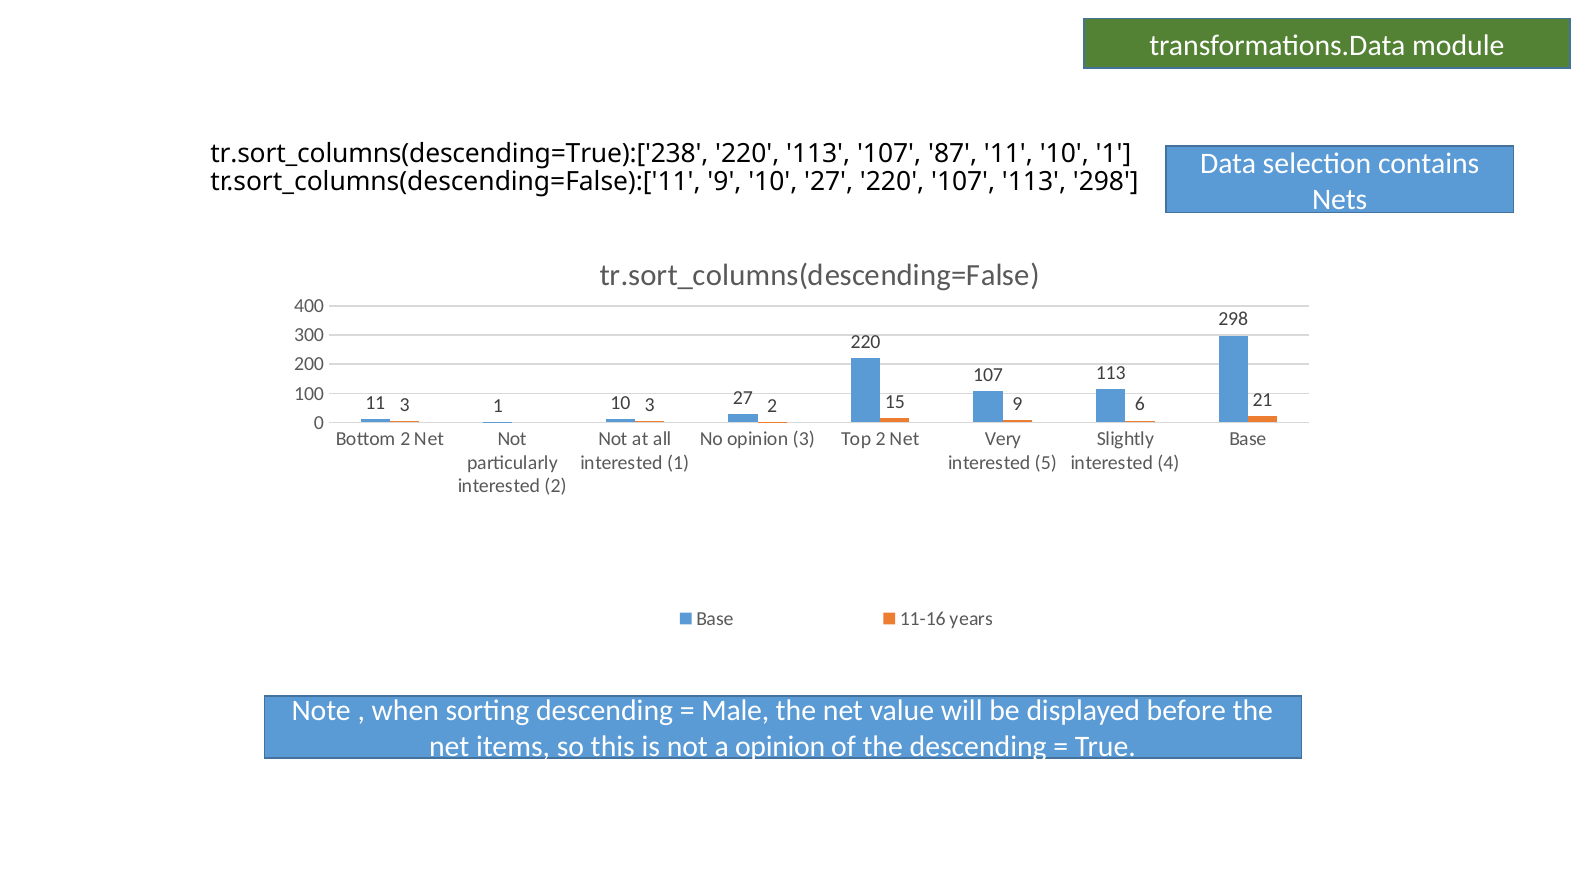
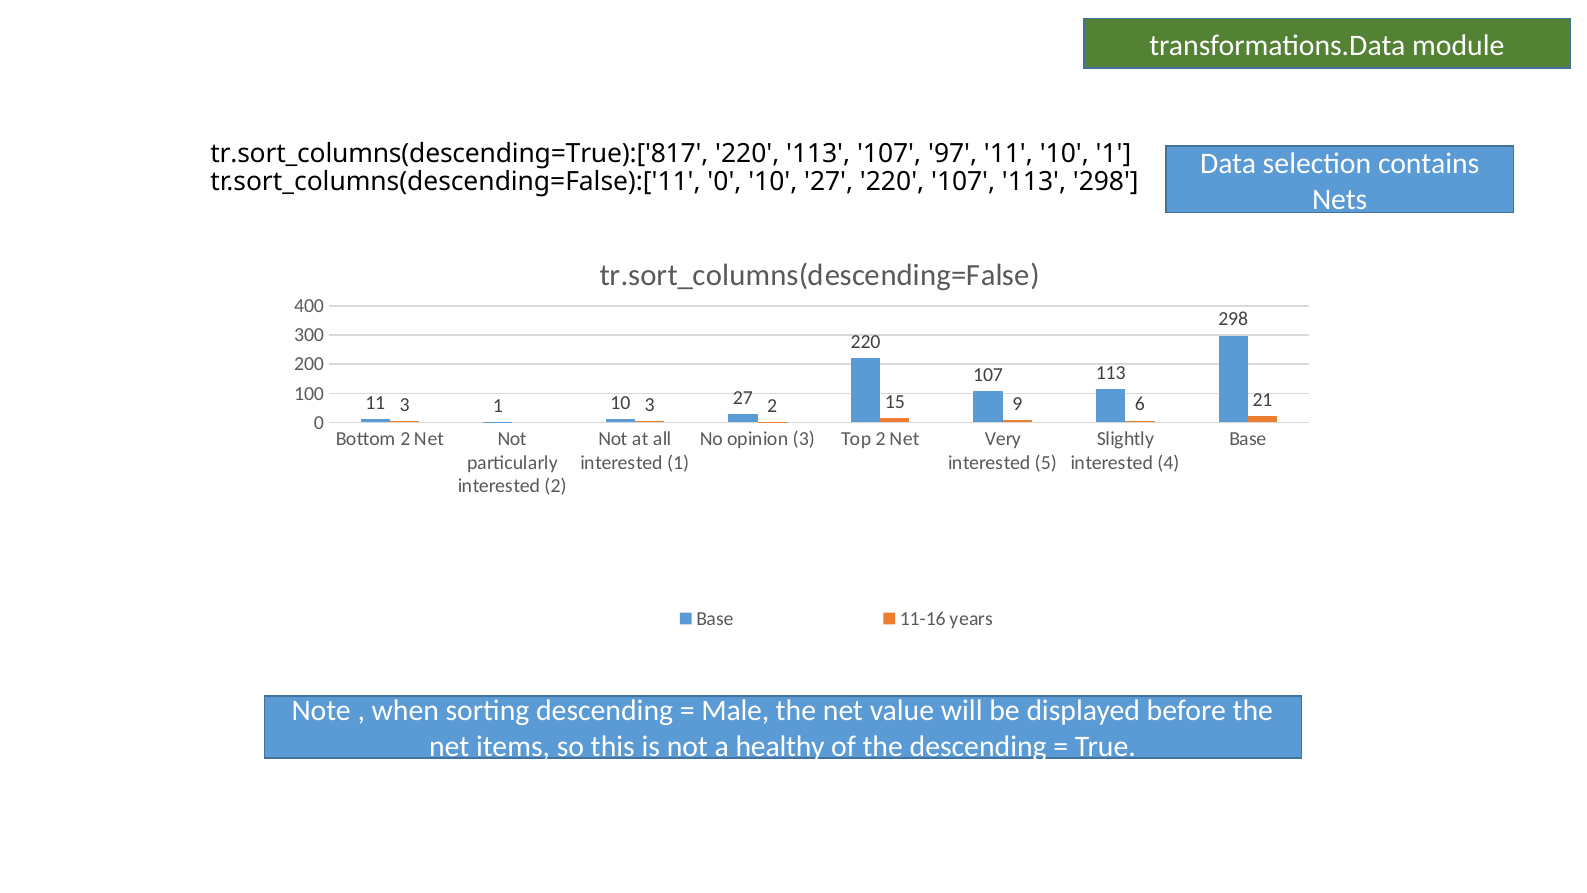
tr.sort_columns(descending=True):['238: tr.sort_columns(descending=True):['238 -> tr.sort_columns(descending=True):['817
87: 87 -> 97
tr.sort_columns(descending=False):['11 9: 9 -> 0
a opinion: opinion -> healthy
